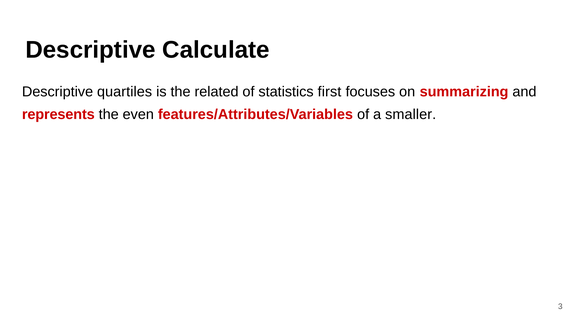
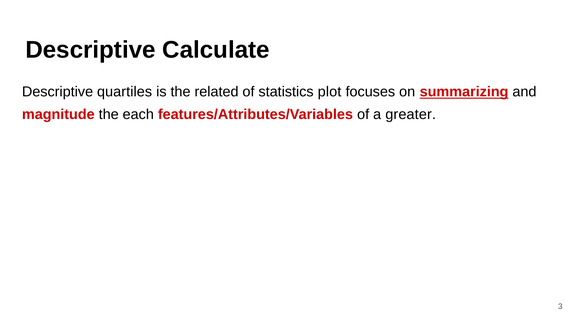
first: first -> plot
summarizing underline: none -> present
represents: represents -> magnitude
even: even -> each
smaller: smaller -> greater
